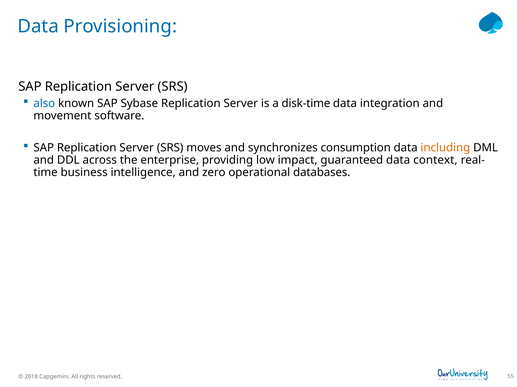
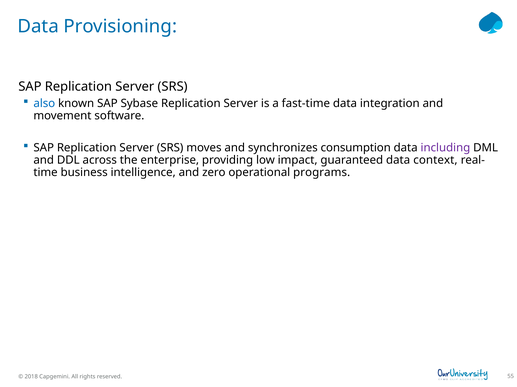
disk-time: disk-time -> fast-time
including colour: orange -> purple
databases: databases -> programs
